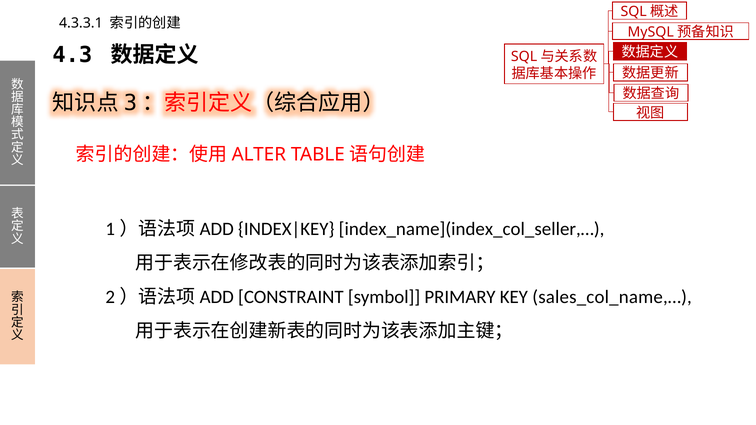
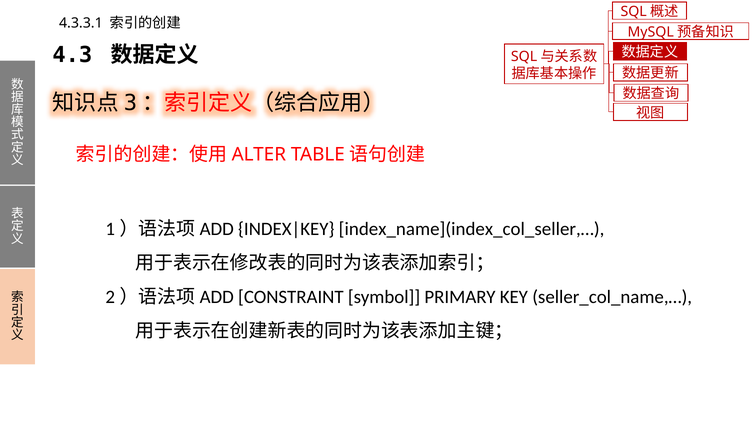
sales_col_name,…: sales_col_name,… -> seller_col_name,…
